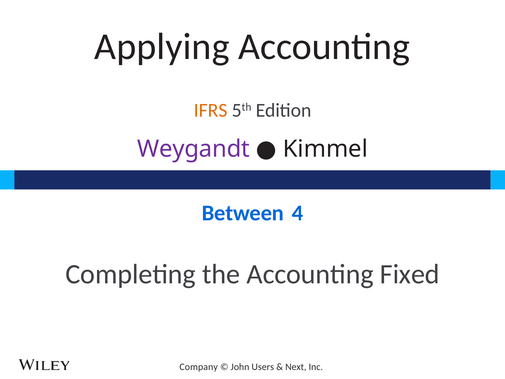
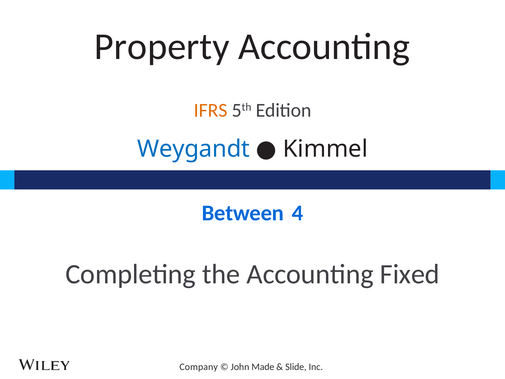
Applying: Applying -> Property
Weygandt colour: purple -> blue
Users: Users -> Made
Next at (296, 367): Next -> Slide
